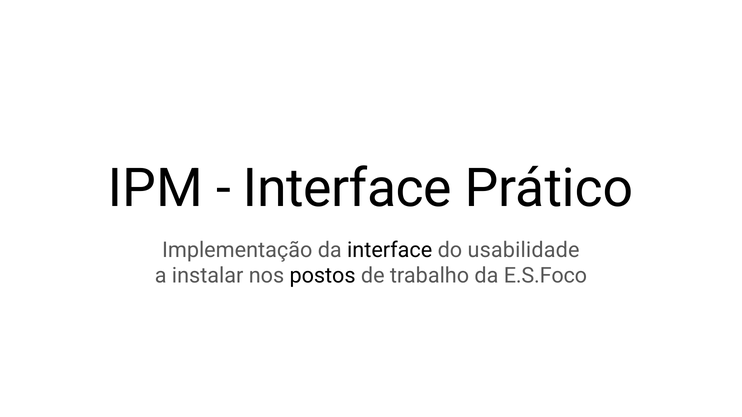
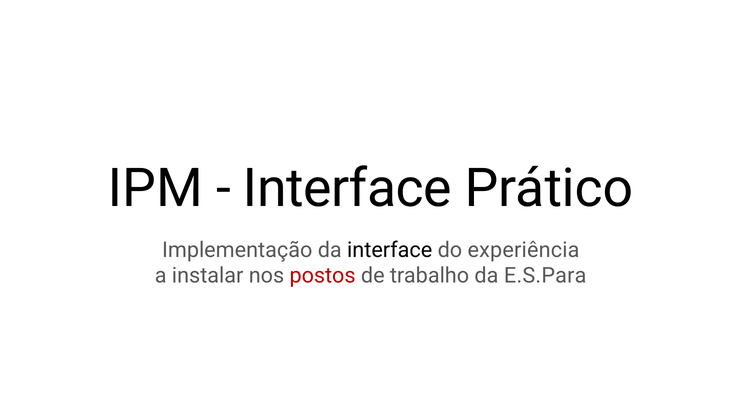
usabilidade: usabilidade -> experiência
postos colour: black -> red
E.S.Foco: E.S.Foco -> E.S.Para
